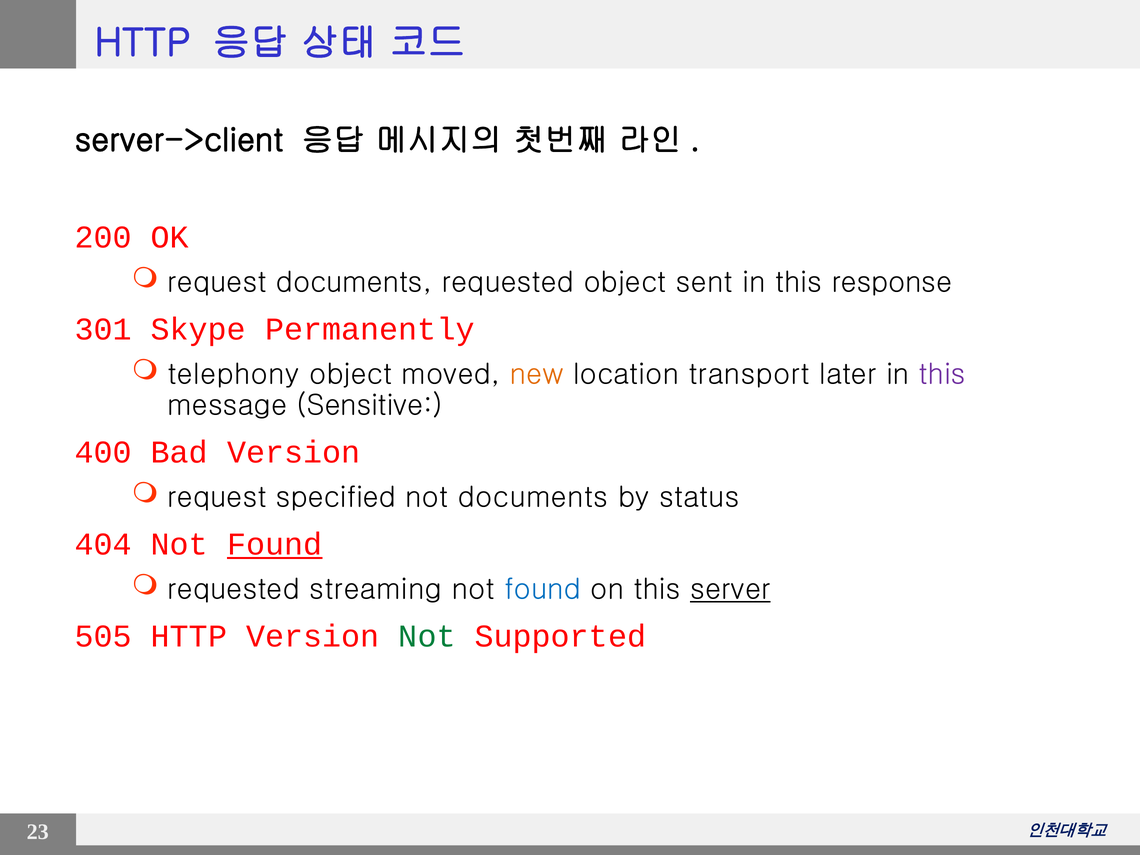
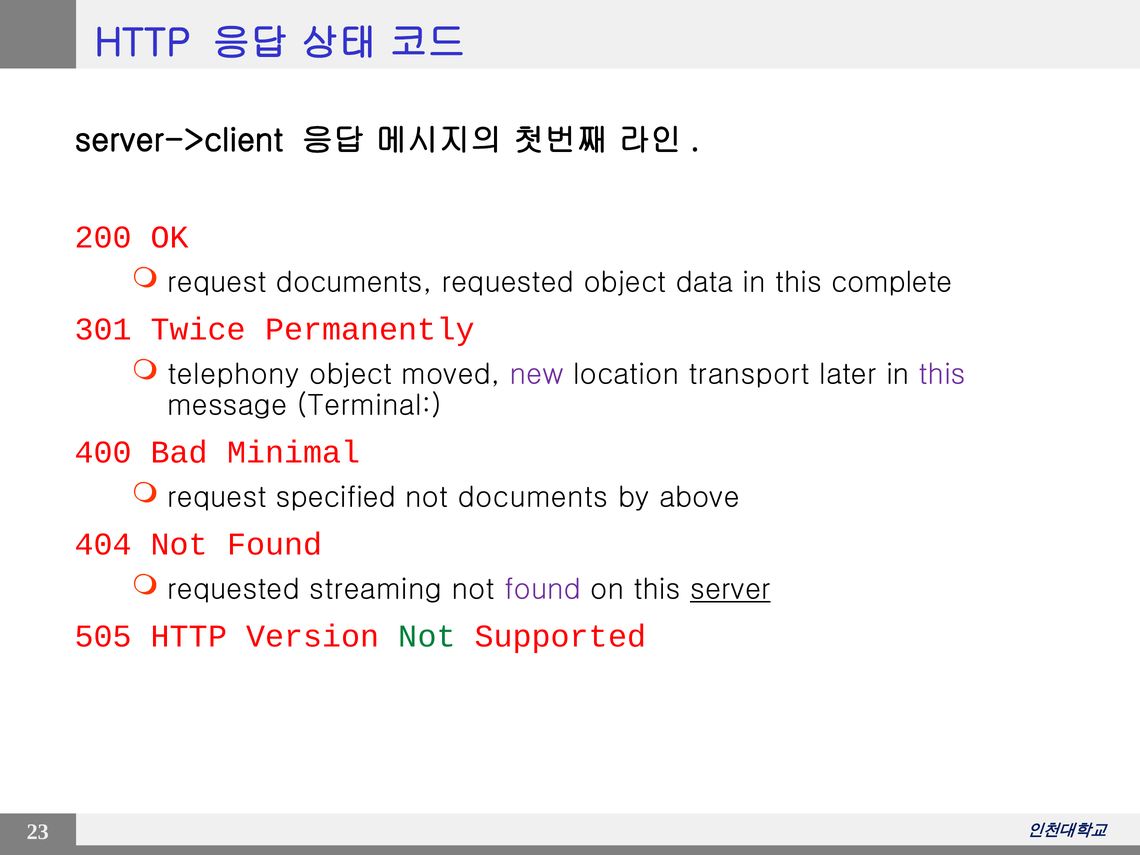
sent: sent -> data
response: response -> complete
Skype: Skype -> Twice
new colour: orange -> purple
Sensitive: Sensitive -> Terminal
Bad Version: Version -> Minimal
status: status -> above
Found at (275, 544) underline: present -> none
found at (543, 590) colour: blue -> purple
